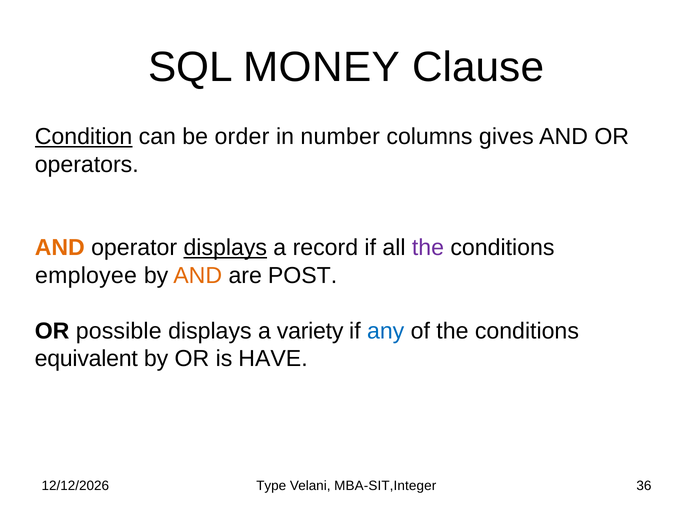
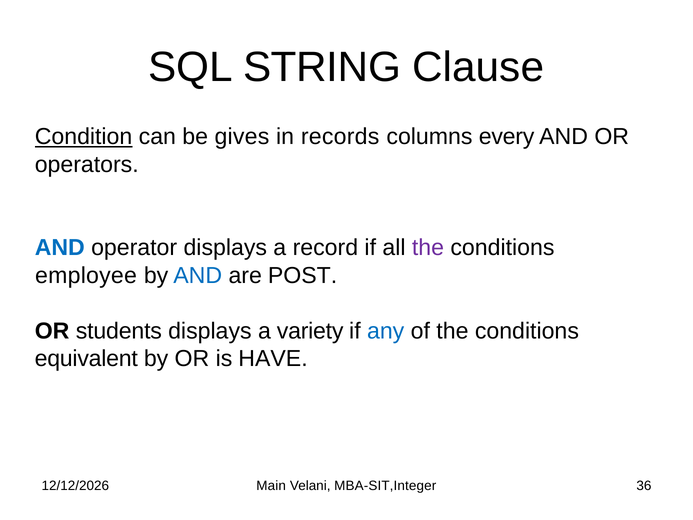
MONEY: MONEY -> STRING
order: order -> gives
number: number -> records
gives: gives -> every
AND at (60, 248) colour: orange -> blue
displays at (225, 248) underline: present -> none
AND at (198, 275) colour: orange -> blue
possible: possible -> students
Type: Type -> Main
